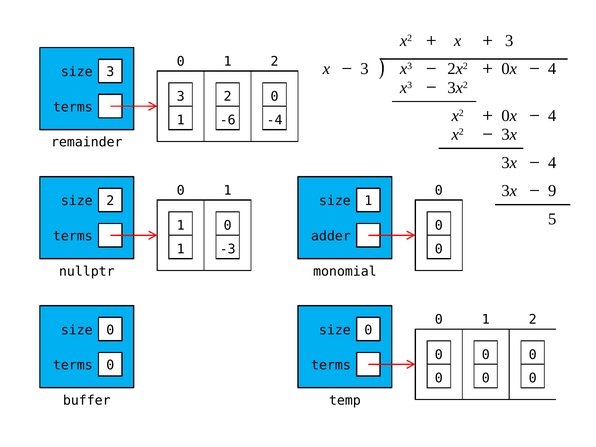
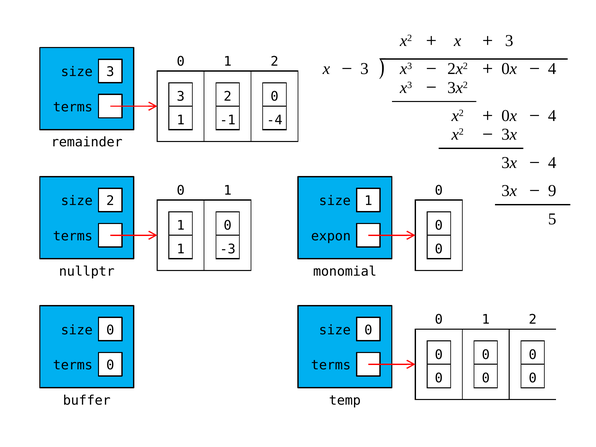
-6: -6 -> -1
adder: adder -> expon
